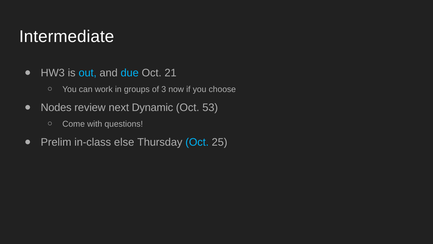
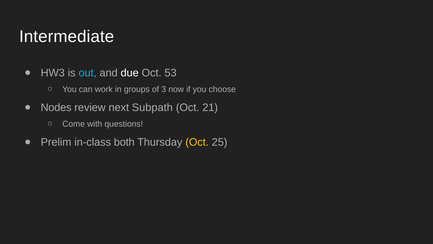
due colour: light blue -> white
21: 21 -> 53
Dynamic: Dynamic -> Subpath
53: 53 -> 21
else: else -> both
Oct at (197, 142) colour: light blue -> yellow
